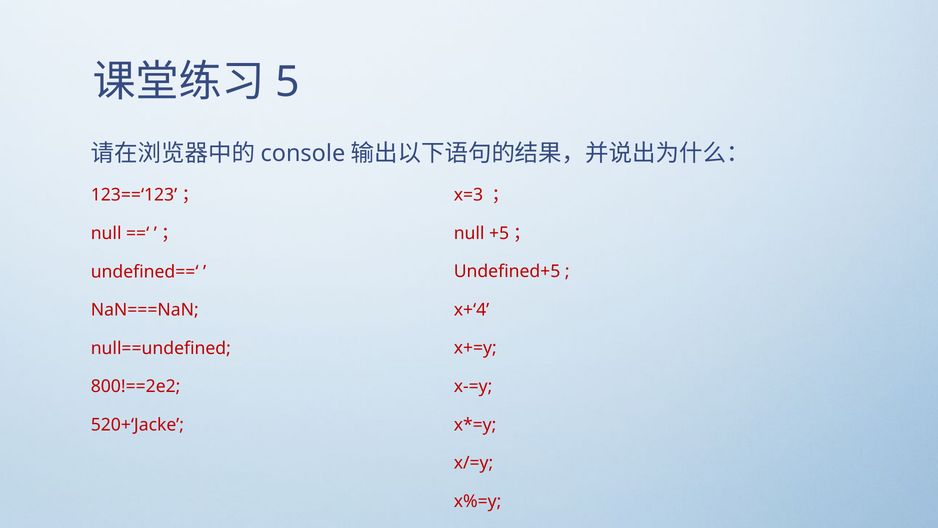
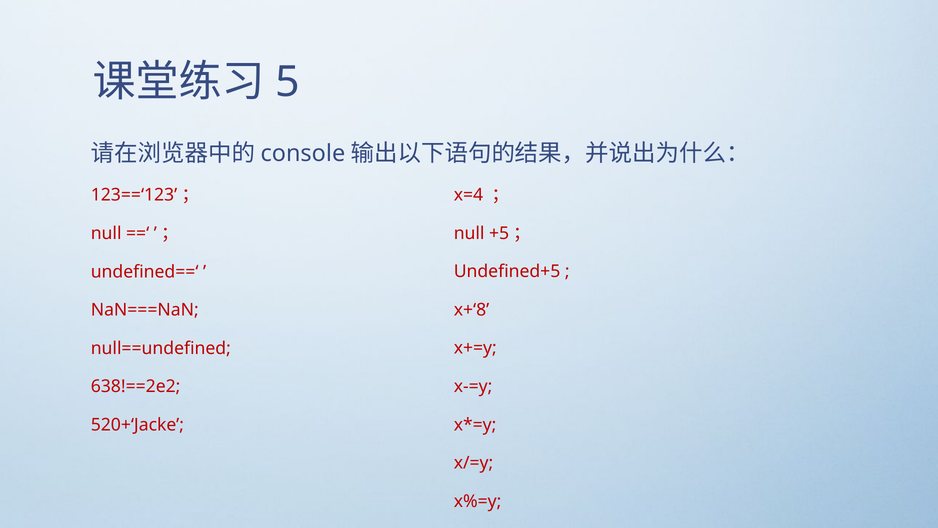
x=3: x=3 -> x=4
x+‘4: x+‘4 -> x+‘8
800!==2e2: 800!==2e2 -> 638!==2e2
